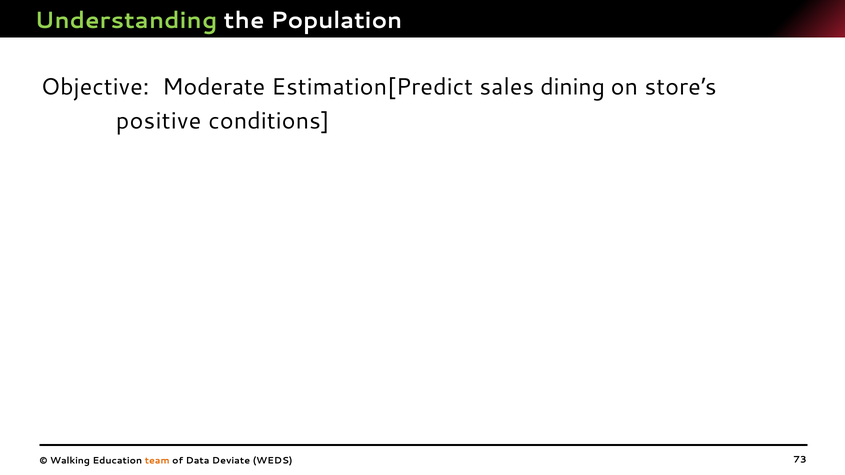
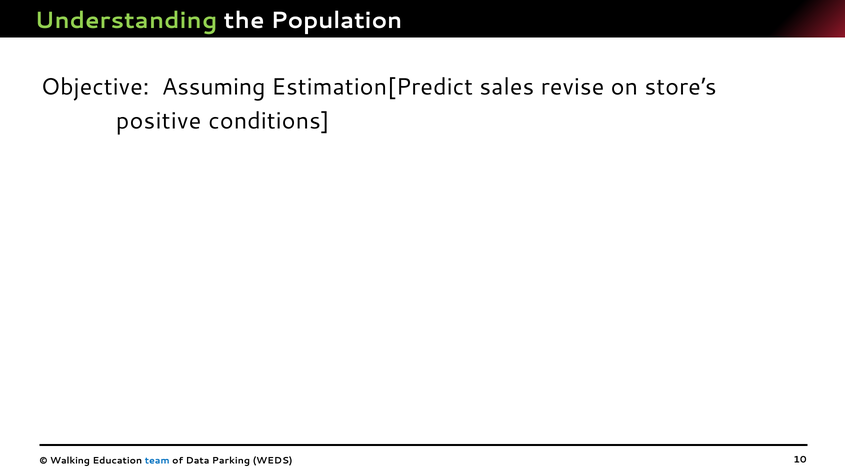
Moderate: Moderate -> Assuming
dining: dining -> revise
team colour: orange -> blue
Deviate: Deviate -> Parking
73: 73 -> 10
